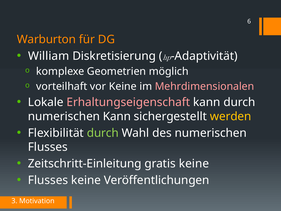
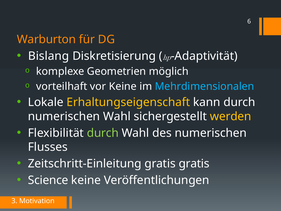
William: William -> Bislang
Mehrdimensionalen colour: pink -> light blue
Erhaltungseigenschaft colour: pink -> yellow
numerischen Kann: Kann -> Wahl
gratis keine: keine -> gratis
Flusses at (48, 180): Flusses -> Science
